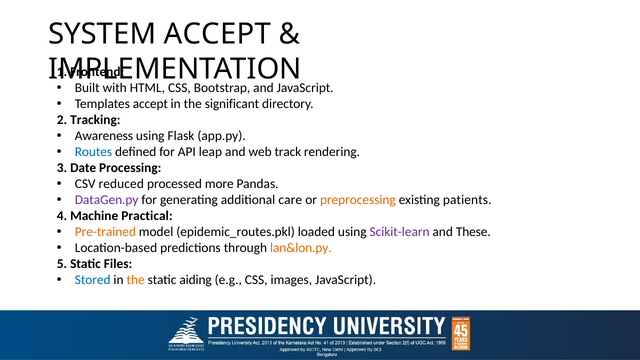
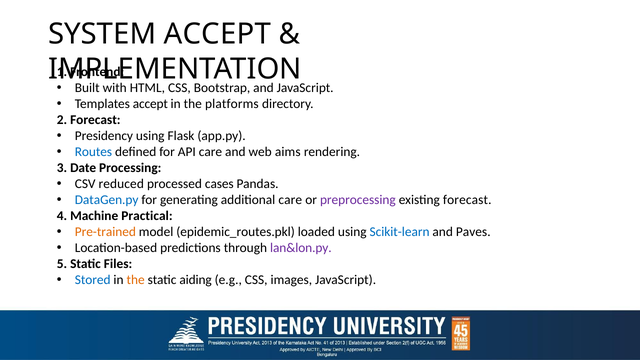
significant: significant -> platforms
2 Tracking: Tracking -> Forecast
Awareness: Awareness -> Presidency
API leap: leap -> care
track: track -> aims
more: more -> cases
DataGen.py colour: purple -> blue
preprocessing colour: orange -> purple
existing patients: patients -> forecast
Scikit-learn colour: purple -> blue
These: These -> Paves
lan&lon.py colour: orange -> purple
